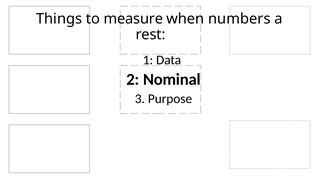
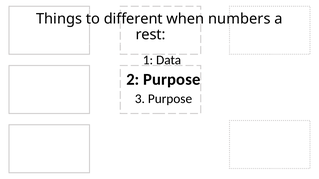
measure: measure -> different
2 Nominal: Nominal -> Purpose
